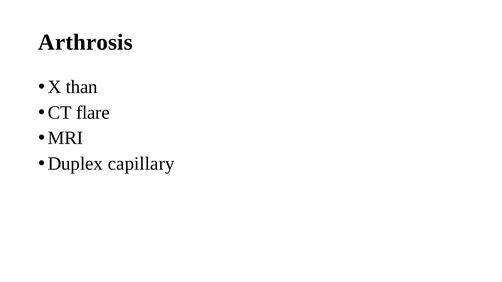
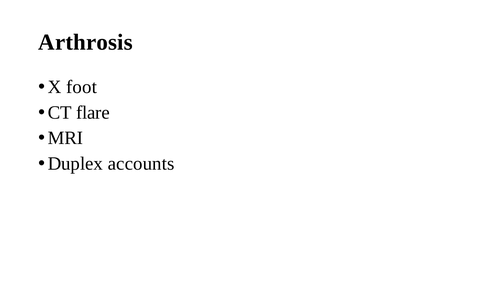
than: than -> foot
capillary: capillary -> accounts
